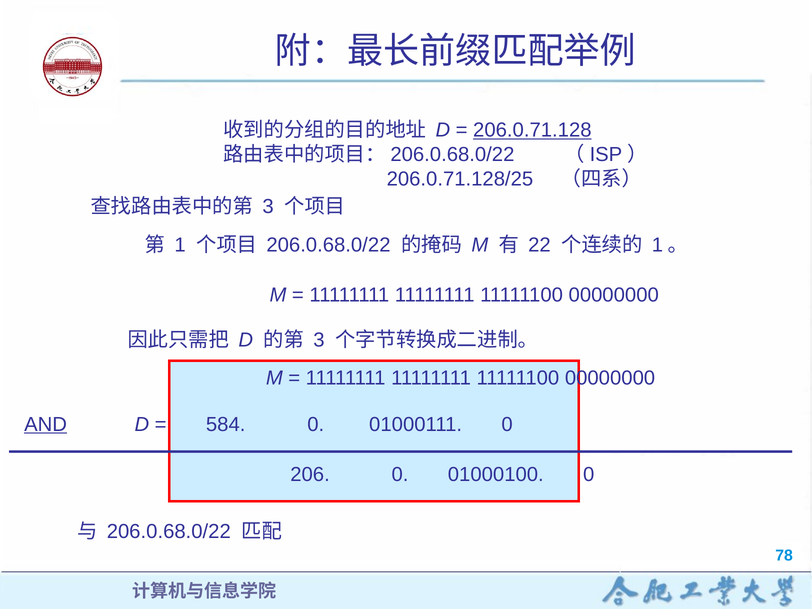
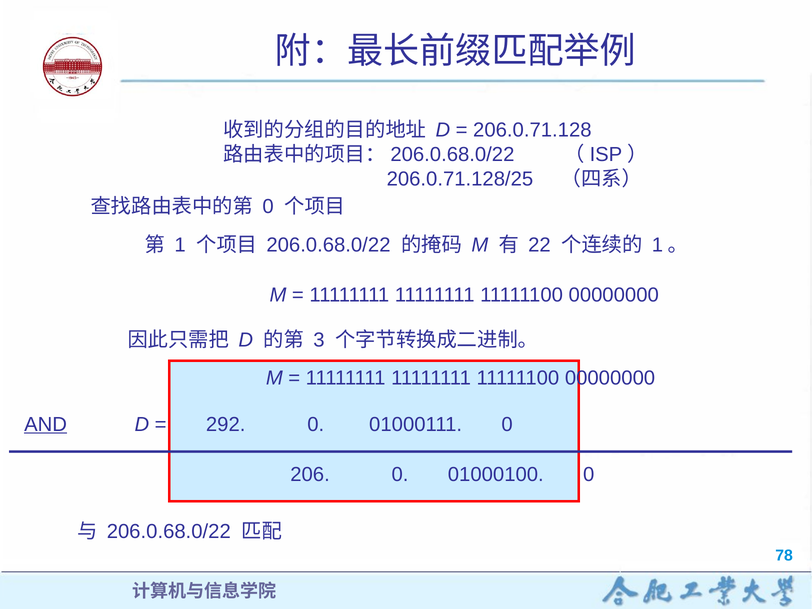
206.0.71.128 underline: present -> none
3 at (268, 206): 3 -> 0
584: 584 -> 292
